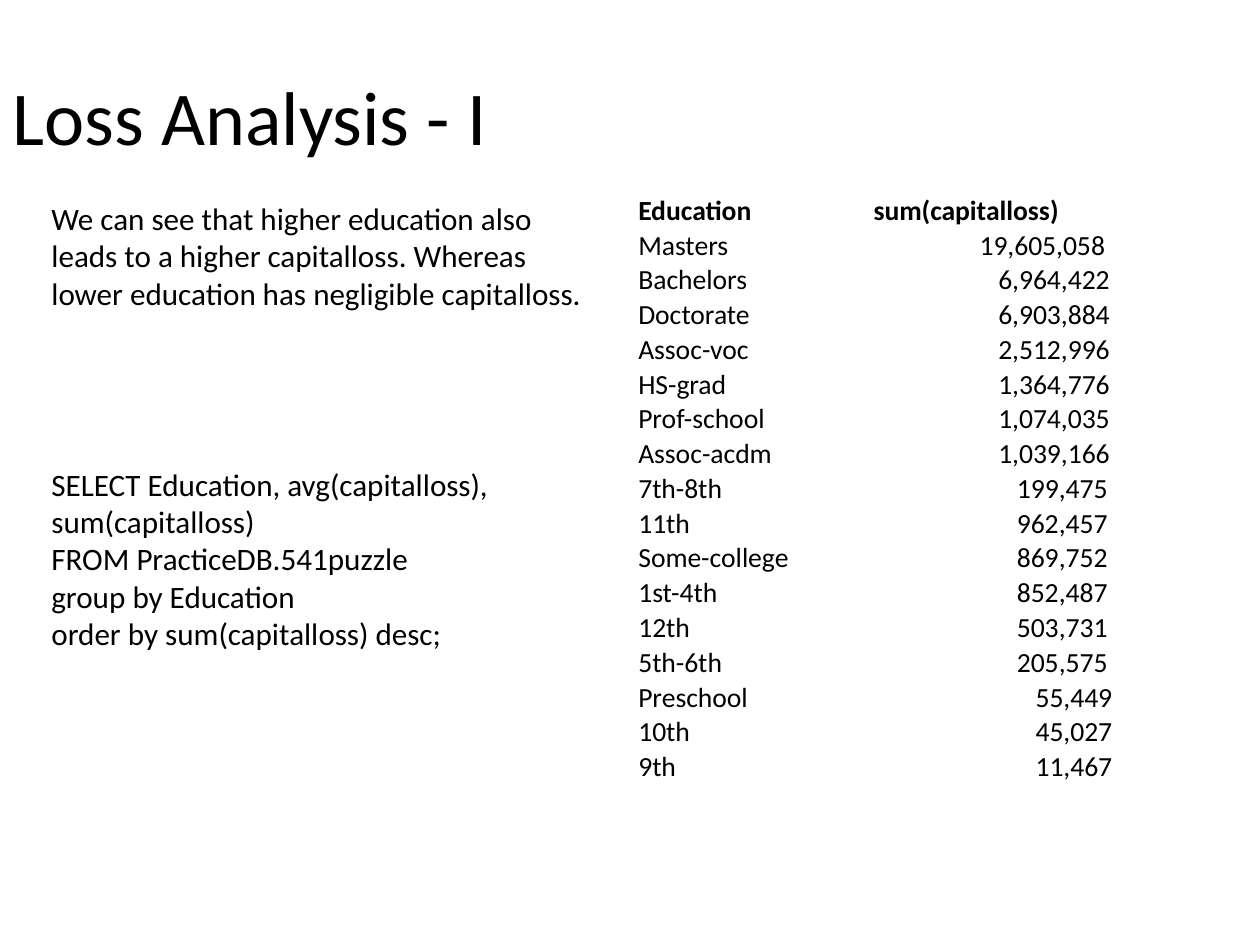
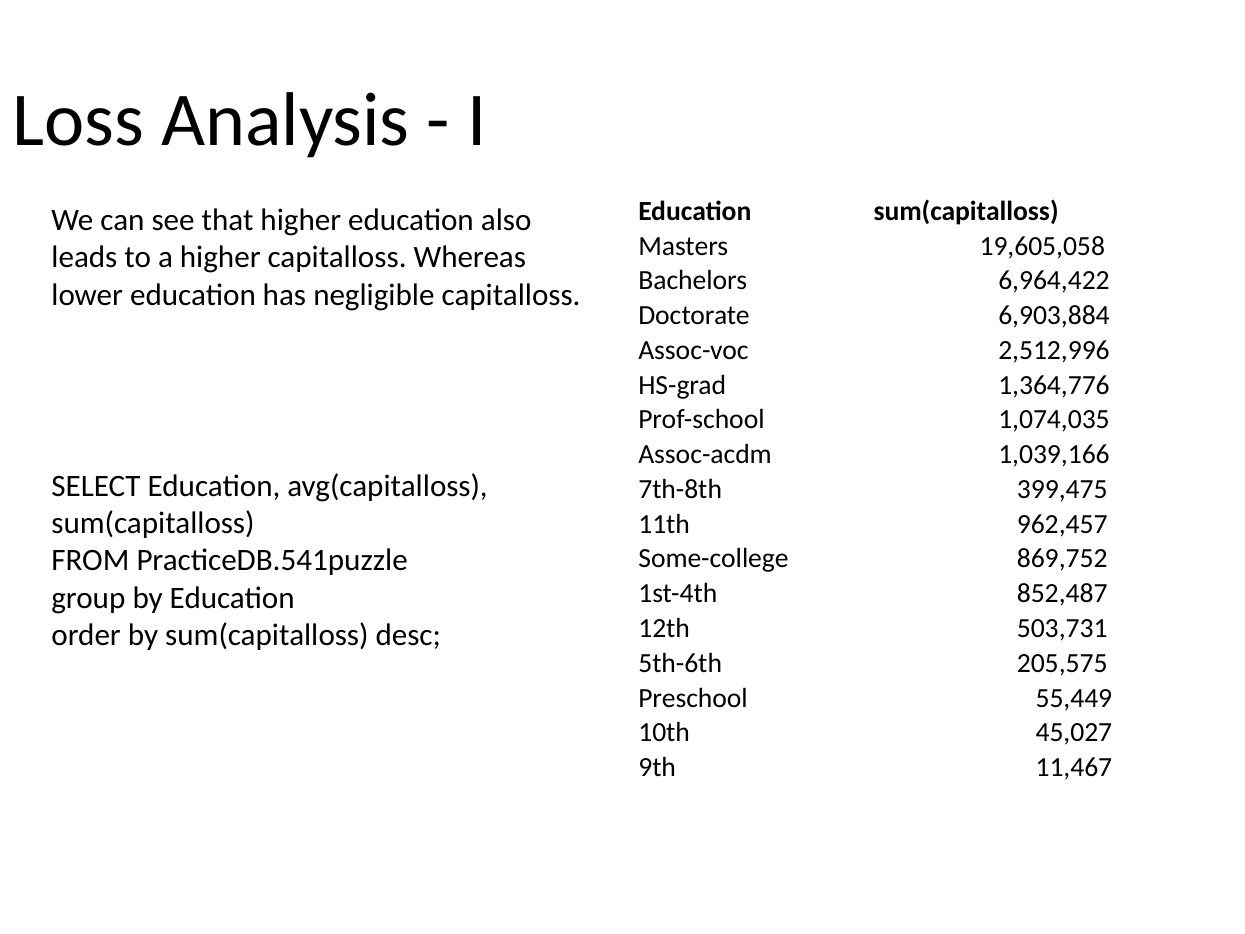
199,475: 199,475 -> 399,475
